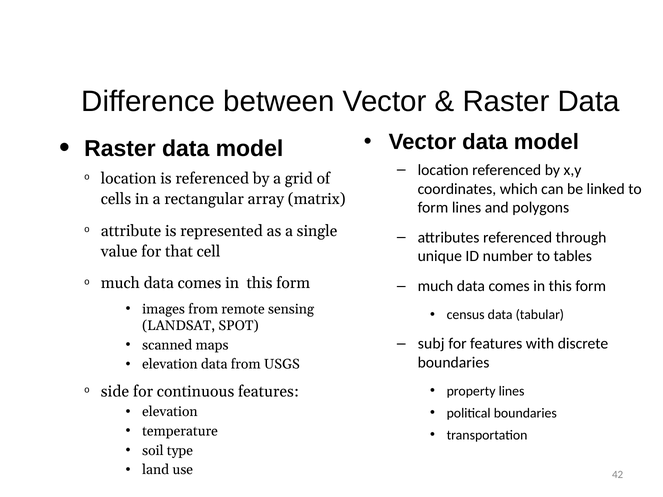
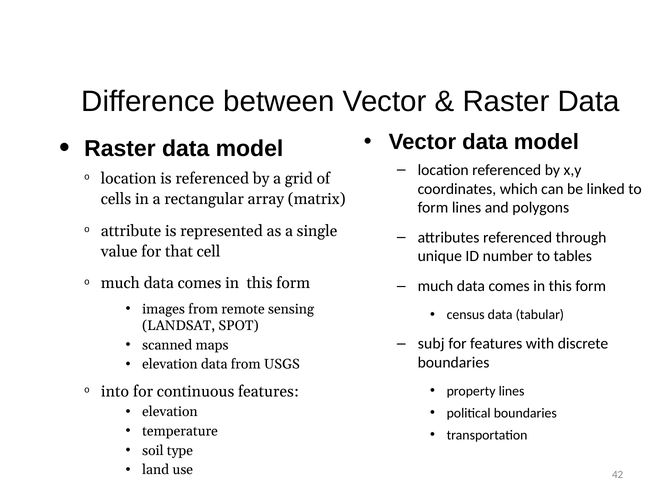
side: side -> into
